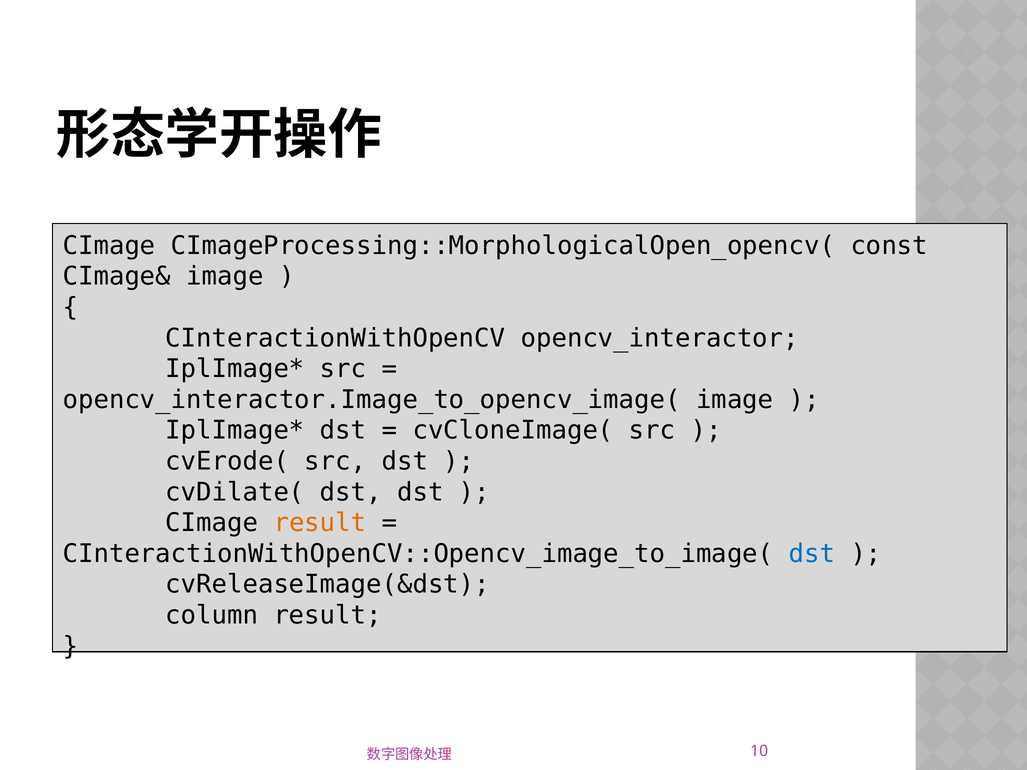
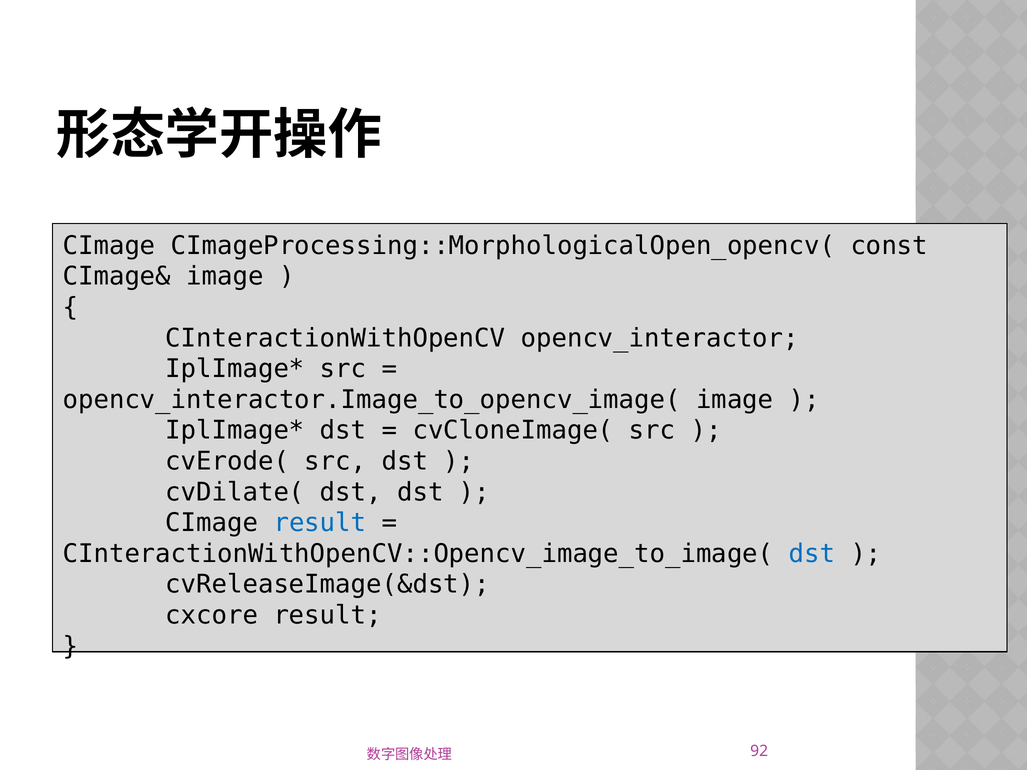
result at (320, 523) colour: orange -> blue
column: column -> cxcore
10: 10 -> 92
